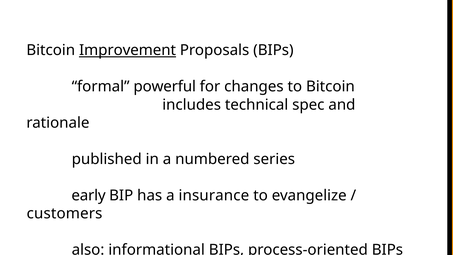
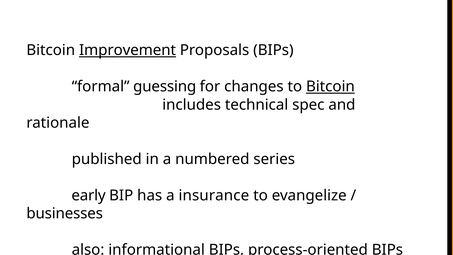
powerful: powerful -> guessing
Bitcoin at (330, 87) underline: none -> present
customers: customers -> businesses
